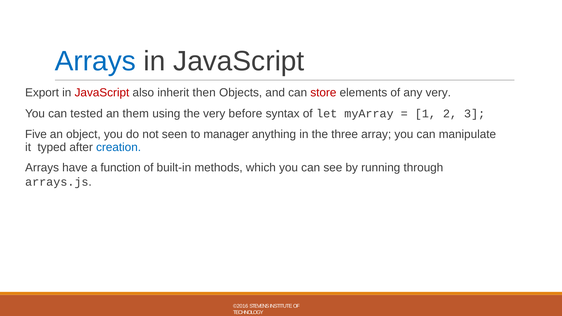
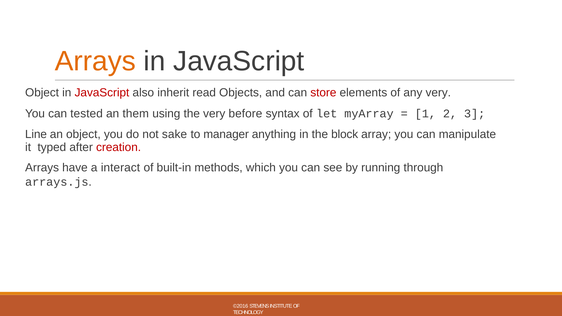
Arrays at (95, 61) colour: blue -> orange
Export at (42, 93): Export -> Object
then: then -> read
Five: Five -> Line
seen: seen -> sake
three: three -> block
creation colour: blue -> red
function: function -> interact
